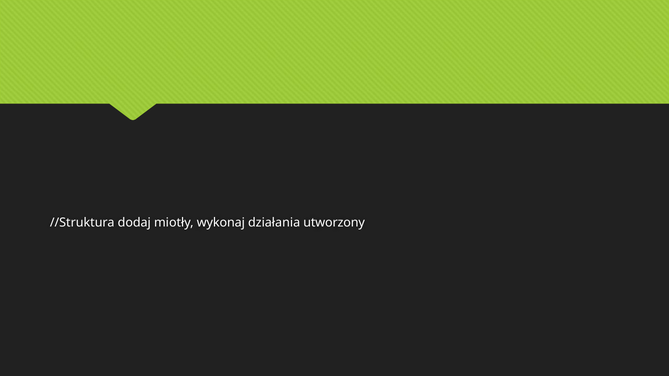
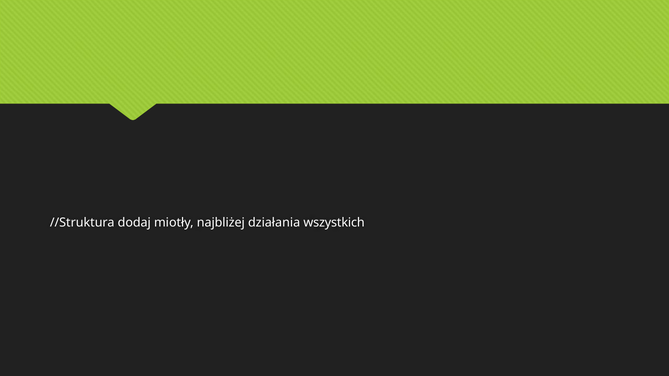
wykonaj: wykonaj -> najbliżej
utworzony: utworzony -> wszystkich
